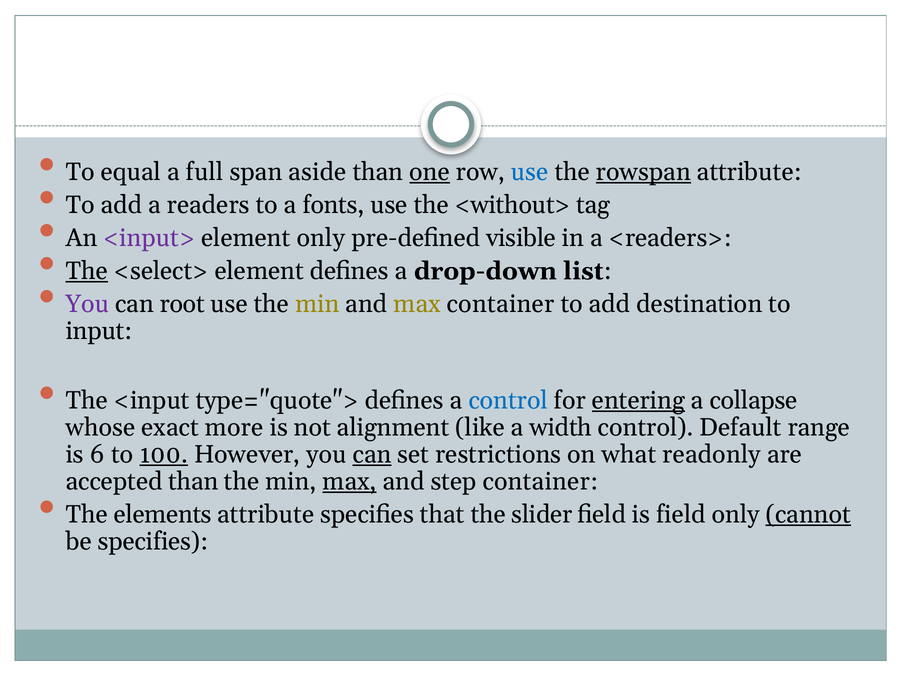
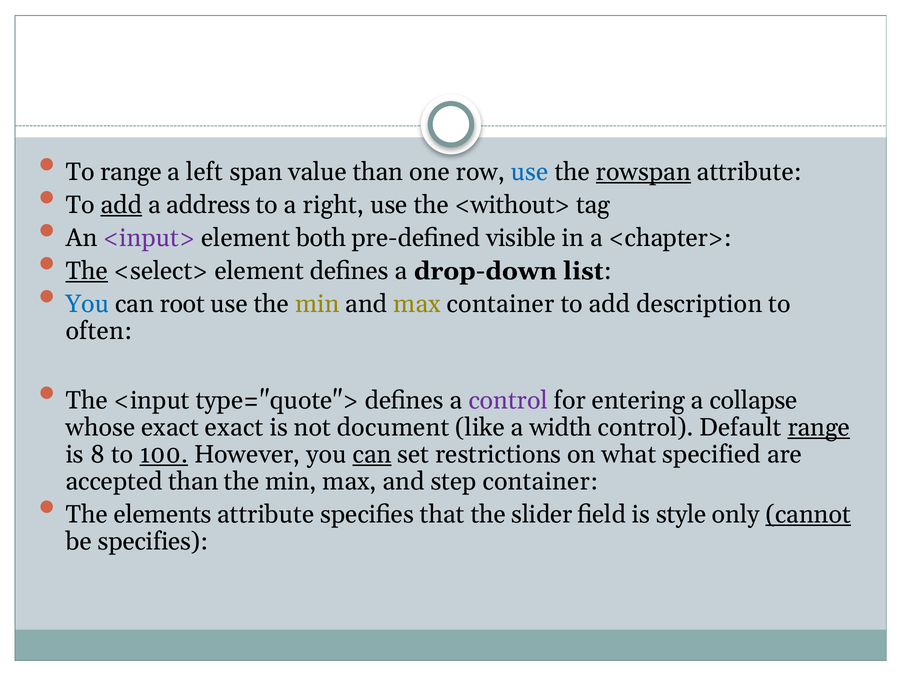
To equal: equal -> range
full: full -> left
aside: aside -> value
one underline: present -> none
add at (121, 205) underline: none -> present
readers: readers -> address
fonts: fonts -> right
element only: only -> both
<readers>: <readers> -> <chapter>
You at (87, 304) colour: purple -> blue
destination: destination -> description
input: input -> often
control at (508, 401) colour: blue -> purple
entering underline: present -> none
exact more: more -> exact
alignment: alignment -> document
range at (819, 428) underline: none -> present
6: 6 -> 8
readonly: readonly -> specified
max at (350, 482) underline: present -> none
is field: field -> style
